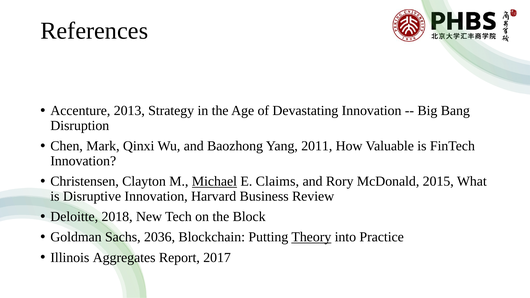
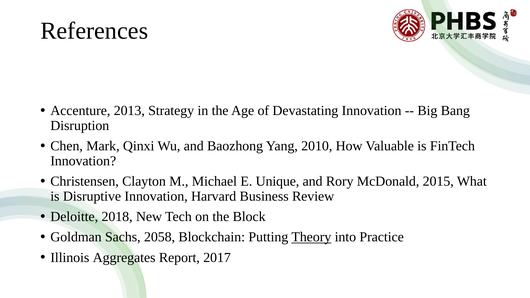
2011: 2011 -> 2010
Michael underline: present -> none
Claims: Claims -> Unique
2036: 2036 -> 2058
